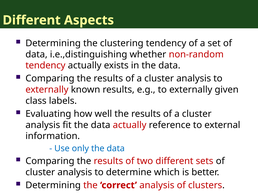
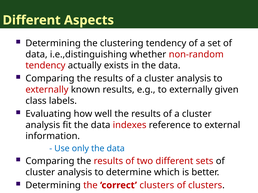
data actually: actually -> indexes
correct analysis: analysis -> clusters
